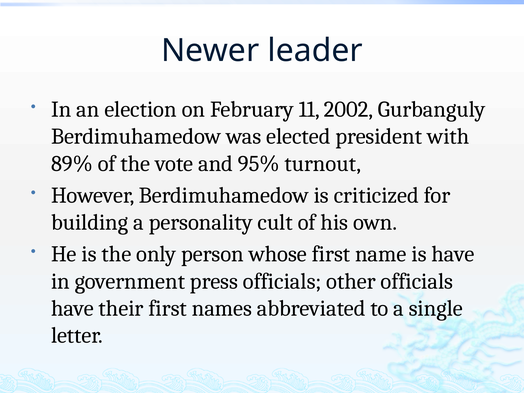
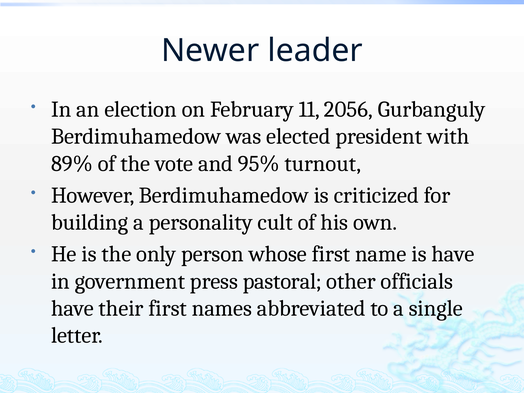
2002: 2002 -> 2056
press officials: officials -> pastoral
